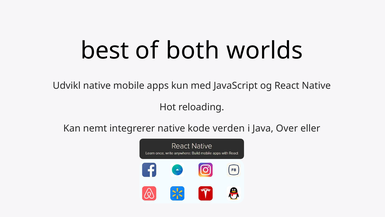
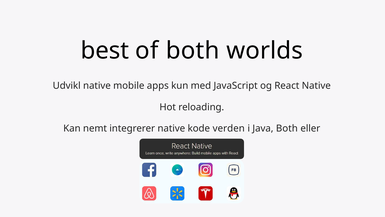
Java Over: Over -> Both
